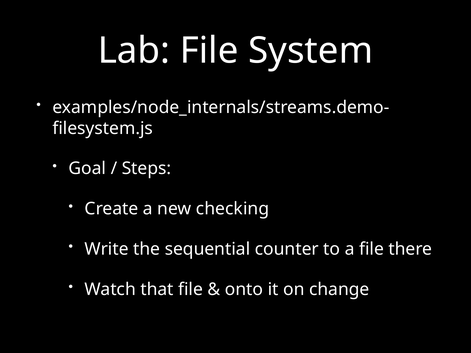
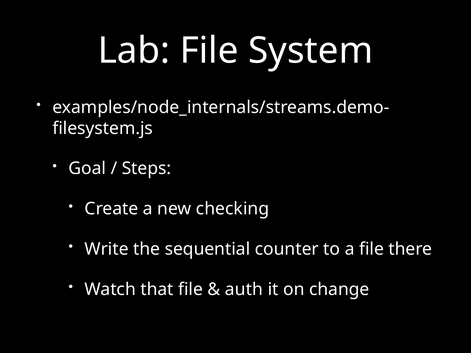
onto: onto -> auth
